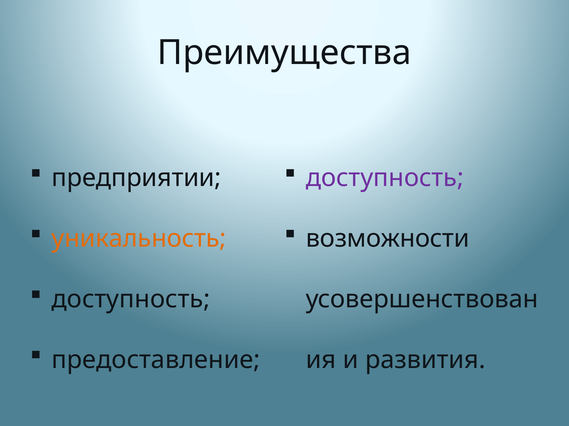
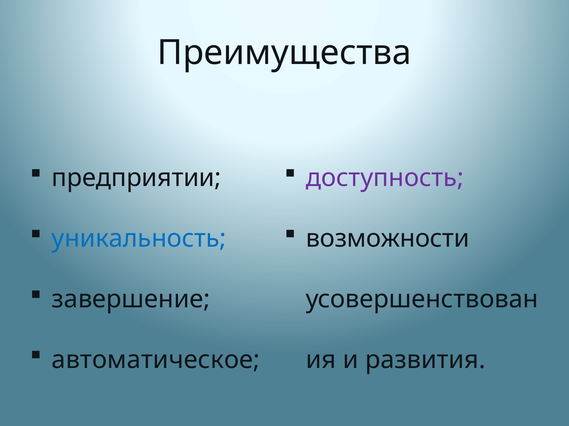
уникальность colour: orange -> blue
доступность at (131, 300): доступность -> завершение
предоставление: предоставление -> автоматическое
